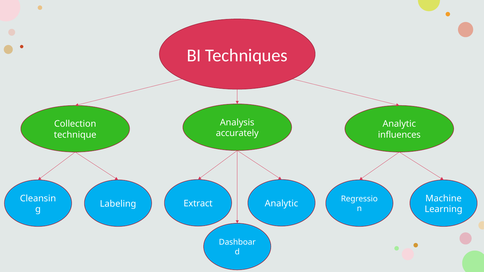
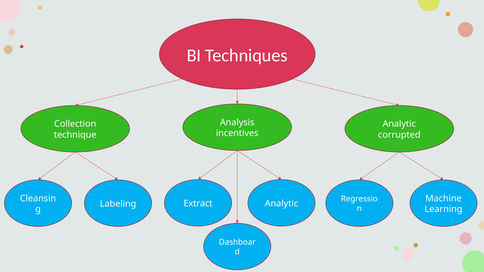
accurately: accurately -> incentives
influences: influences -> corrupted
